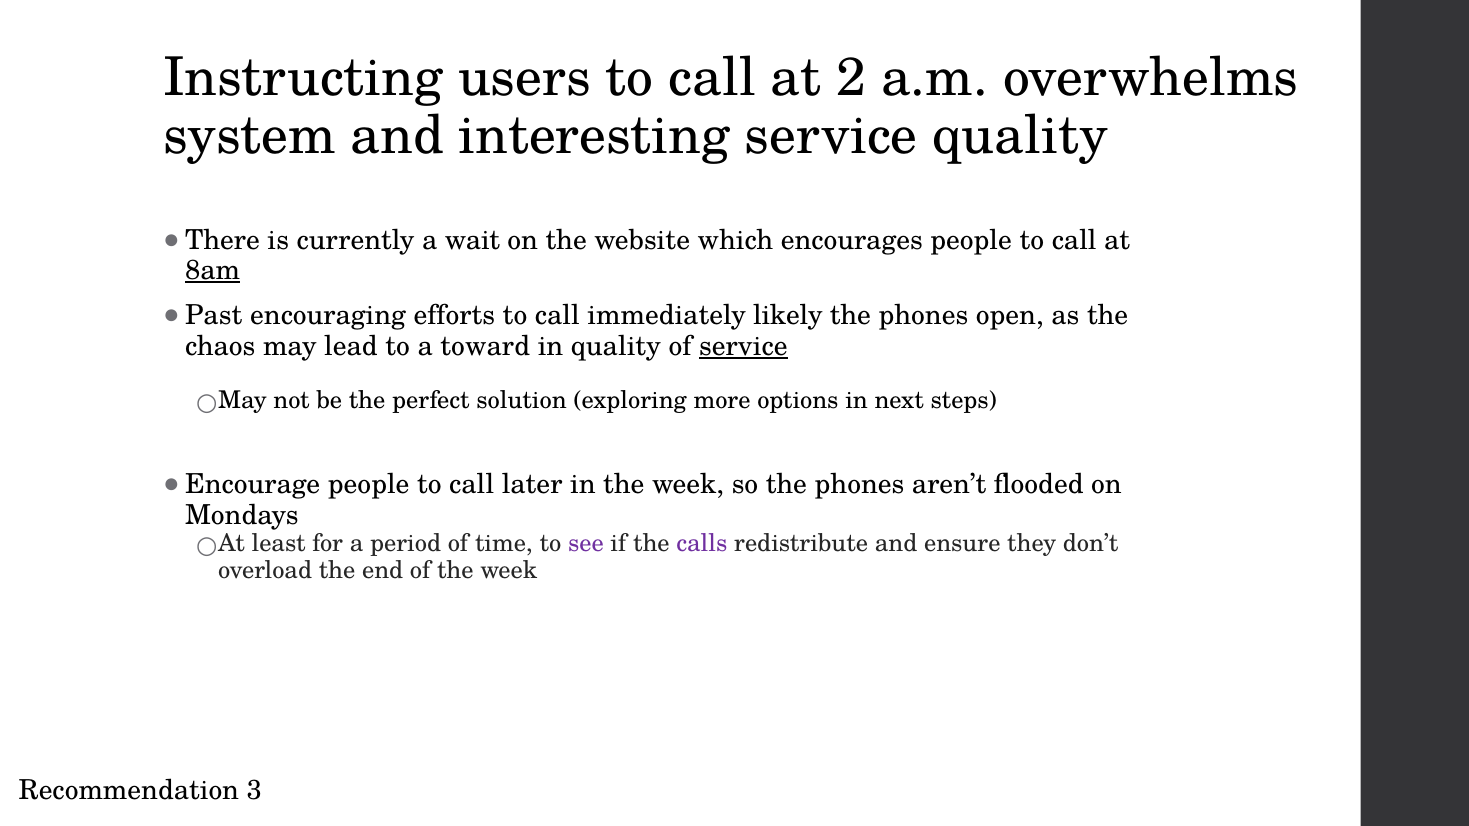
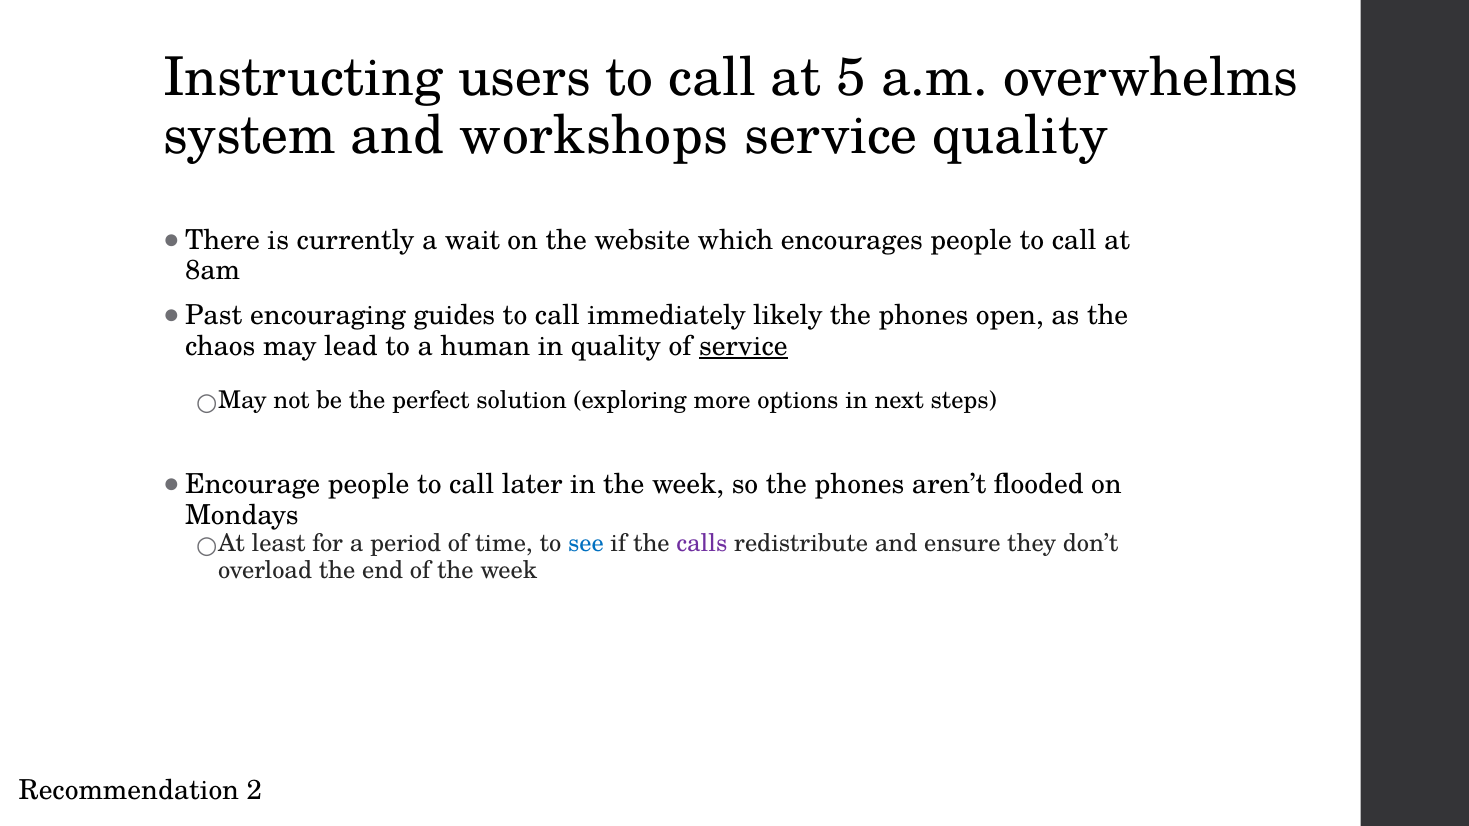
2: 2 -> 5
interesting: interesting -> workshops
8am underline: present -> none
efforts: efforts -> guides
toward: toward -> human
see colour: purple -> blue
3: 3 -> 2
